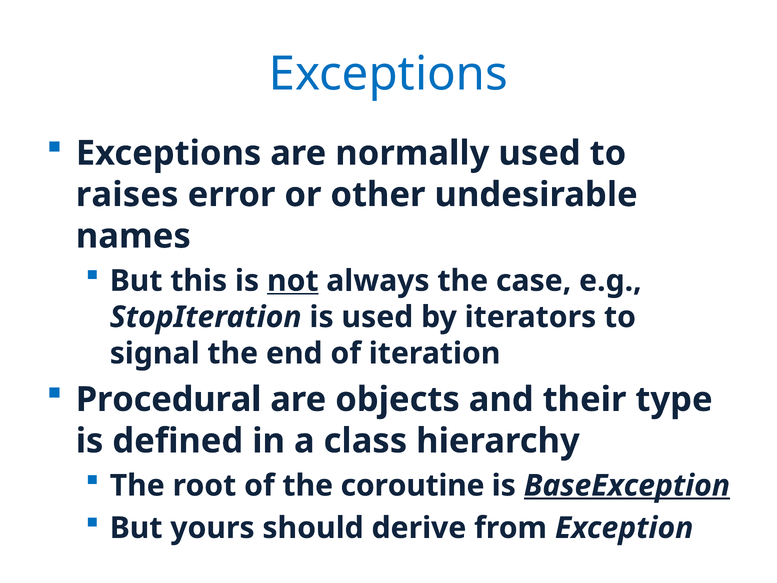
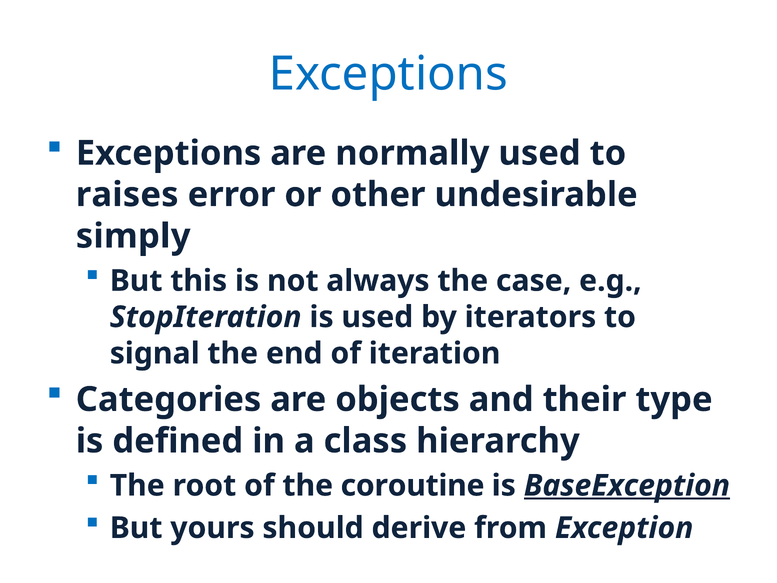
names: names -> simply
not underline: present -> none
Procedural: Procedural -> Categories
